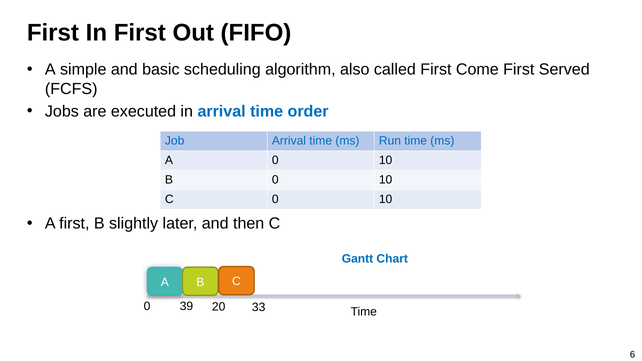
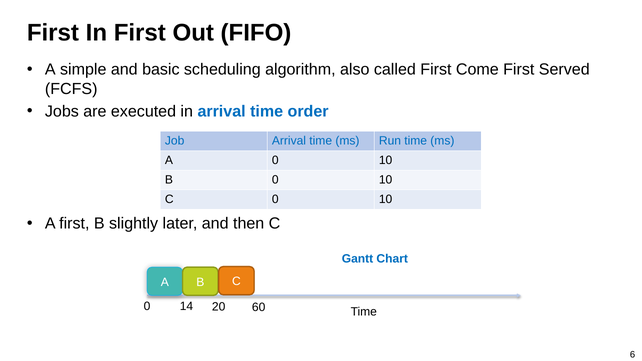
39: 39 -> 14
33: 33 -> 60
